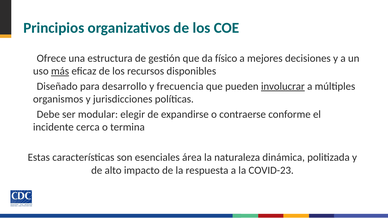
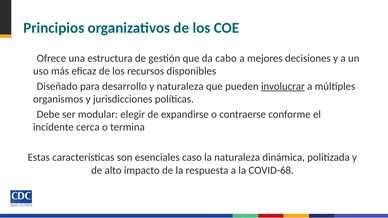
físico: físico -> cabo
más underline: present -> none
y frecuencia: frecuencia -> naturaleza
área: área -> caso
COVID-23: COVID-23 -> COVID-68
